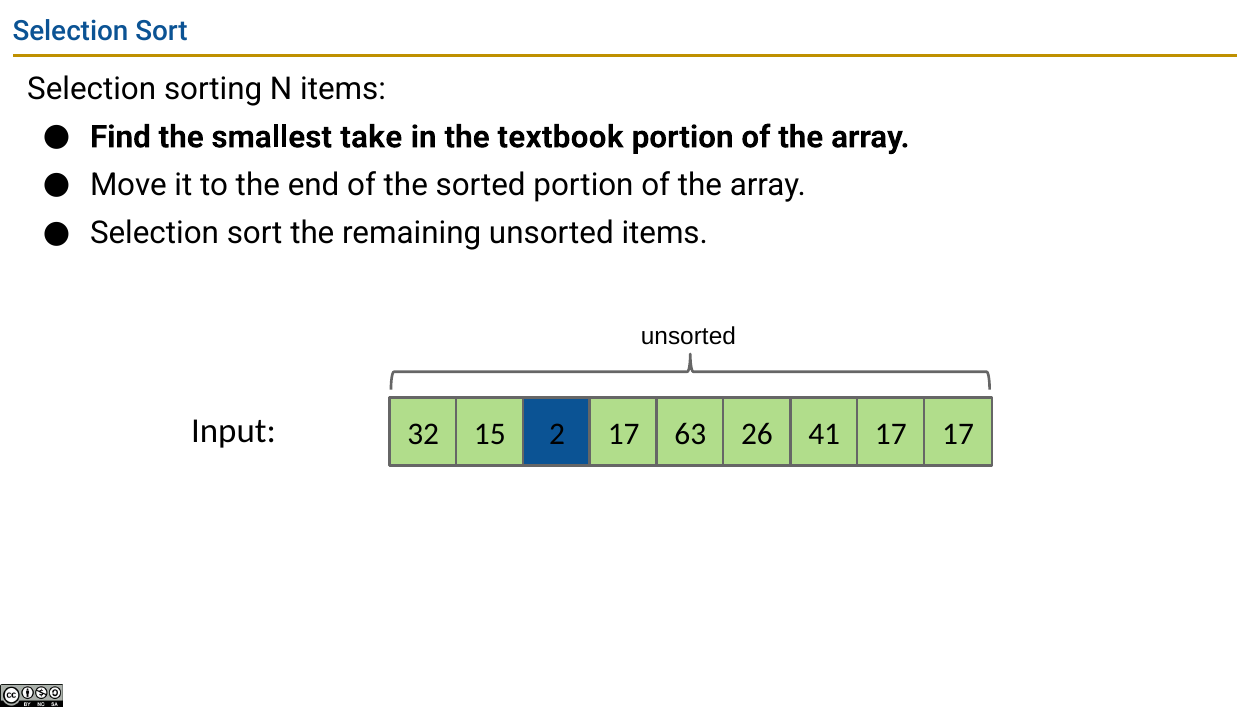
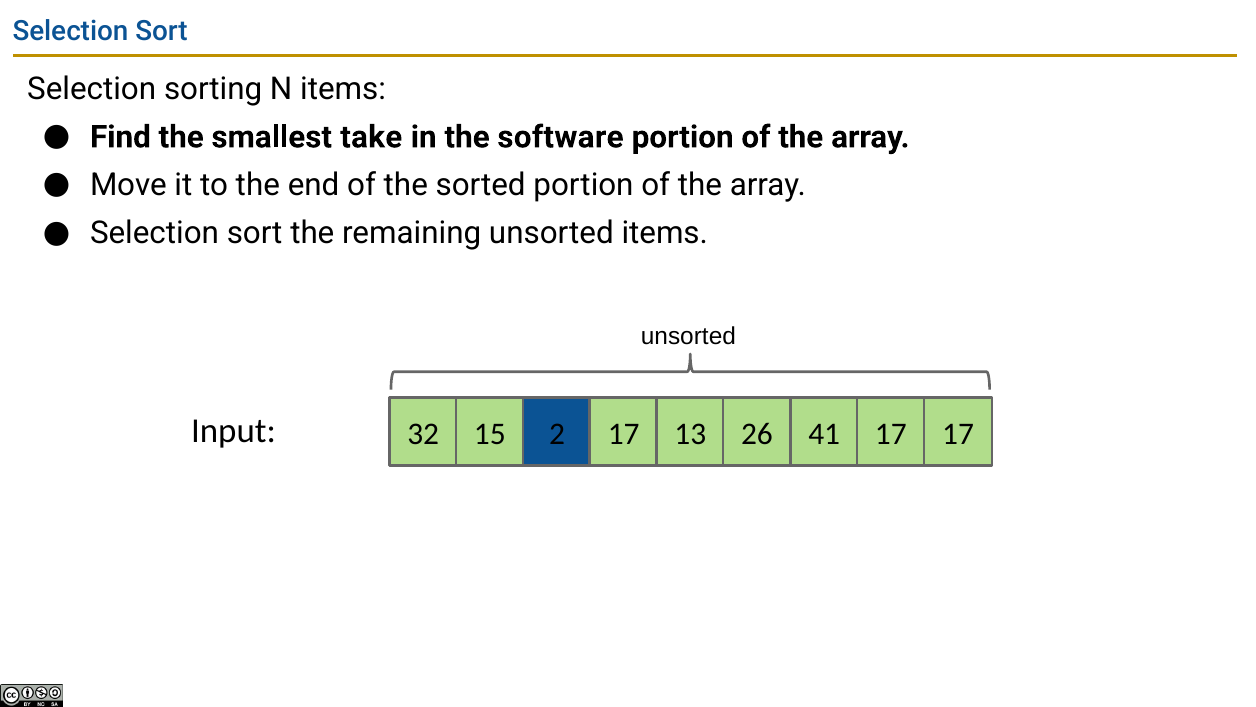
textbook: textbook -> software
63: 63 -> 13
